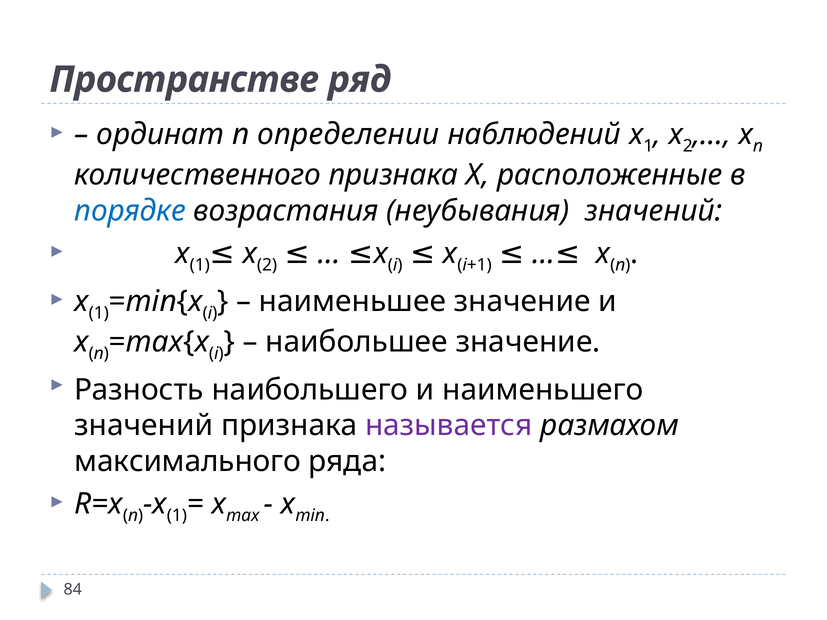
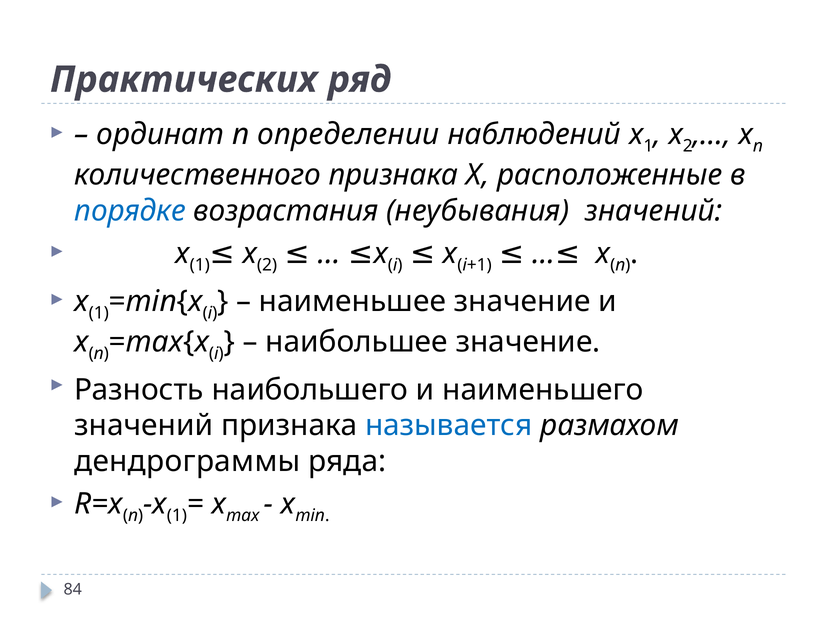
Пространстве: Пространстве -> Практических
называется colour: purple -> blue
максимального: максимального -> дендрограммы
